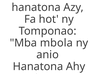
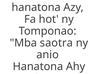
mbola: mbola -> saotra
